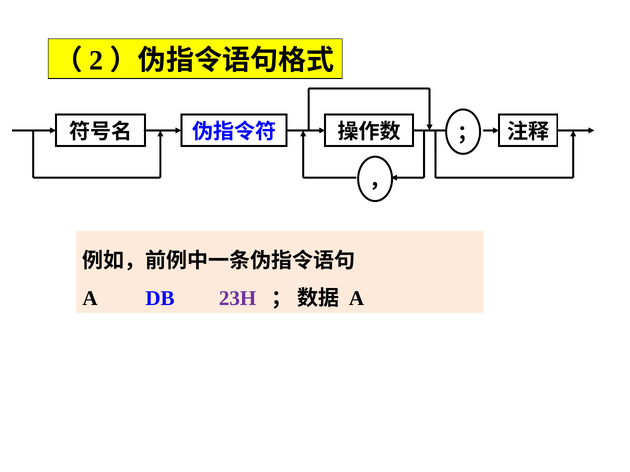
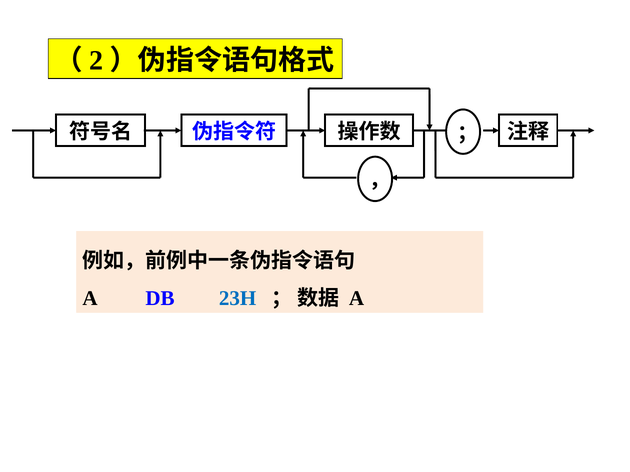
23H colour: purple -> blue
